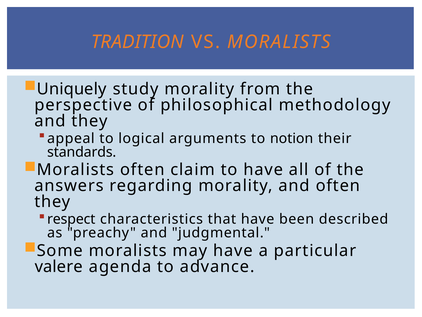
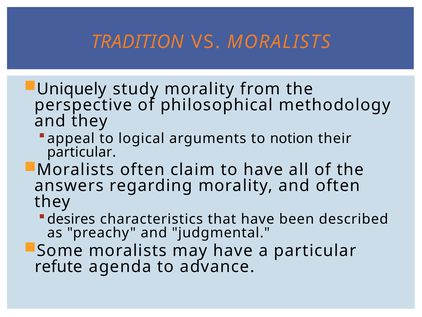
standards at (82, 152): standards -> particular
respect: respect -> desires
valere: valere -> refute
